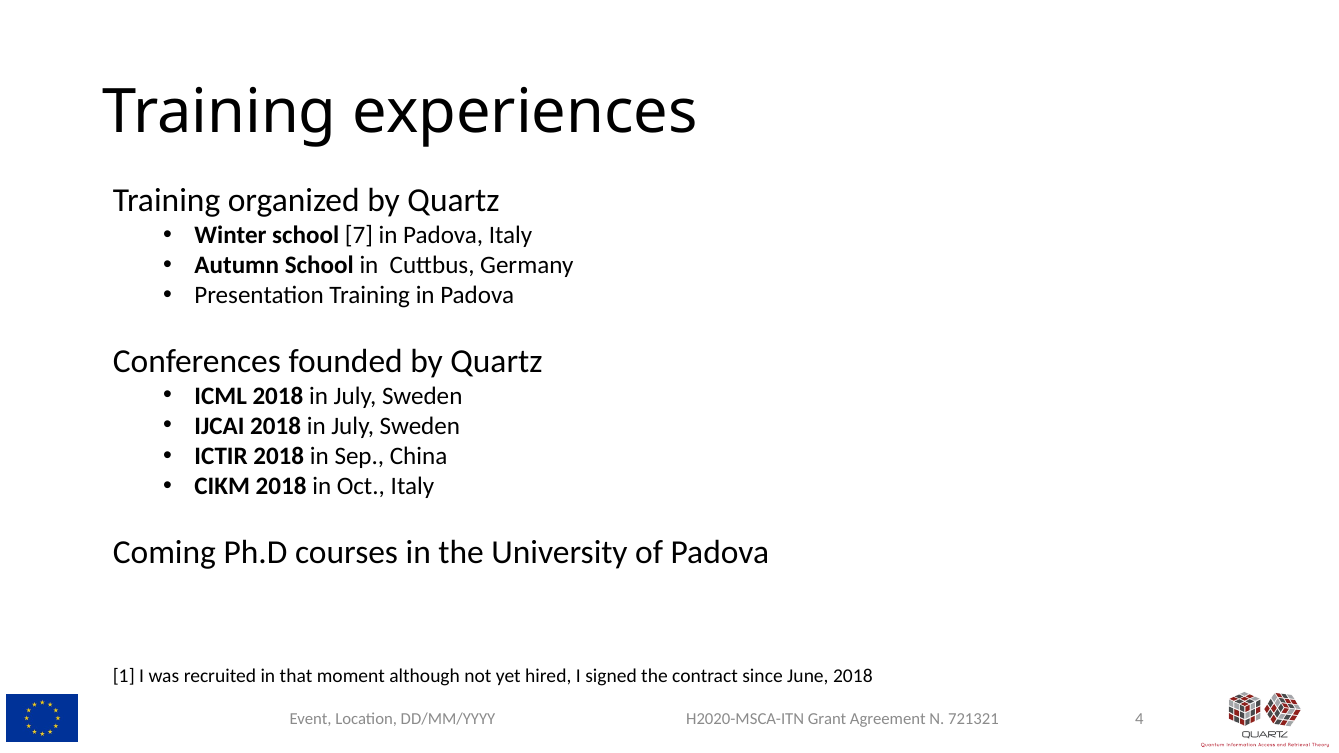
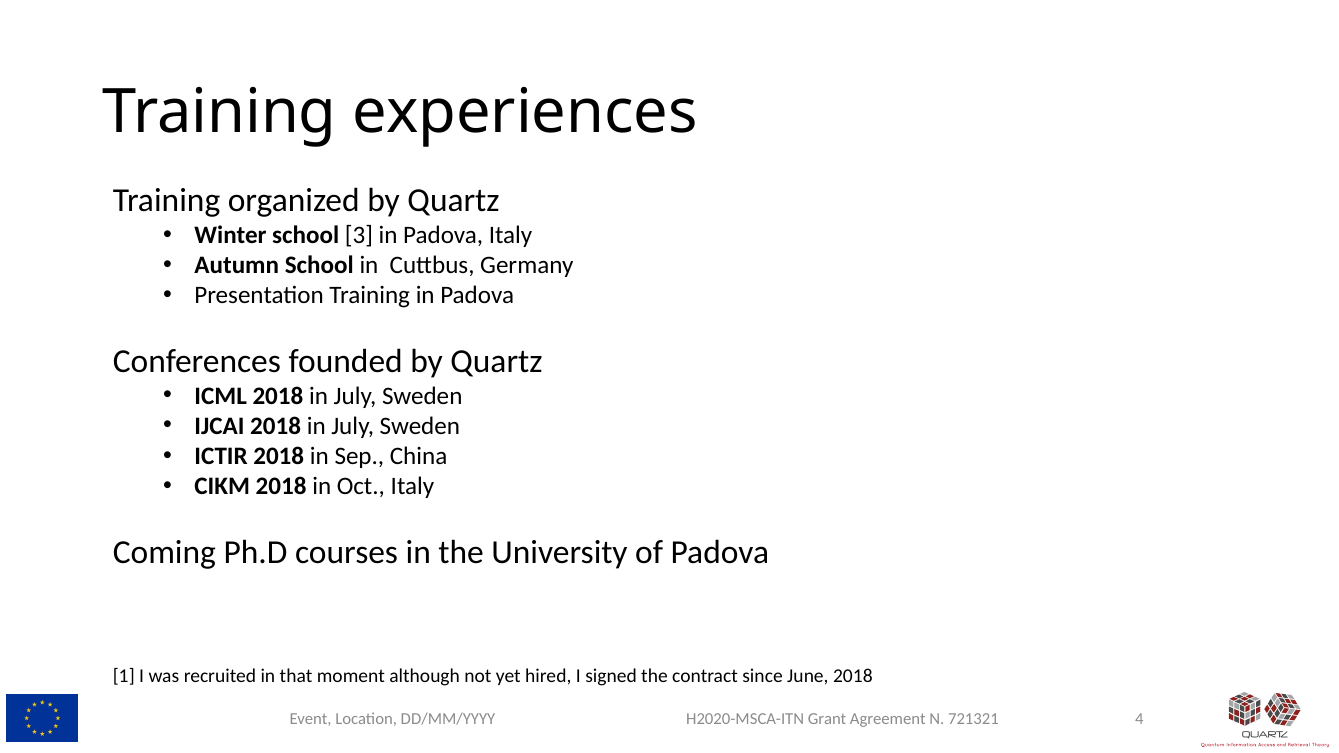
7: 7 -> 3
